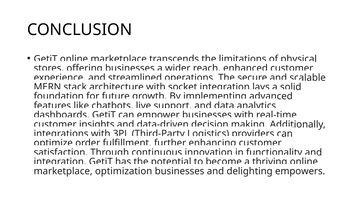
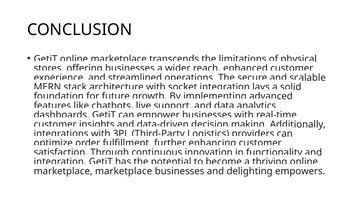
marketplace optimization: optimization -> marketplace
